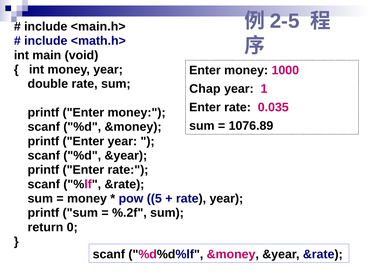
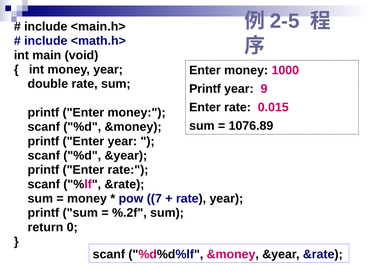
Chap at (205, 89): Chap -> Printf
1: 1 -> 9
0.035: 0.035 -> 0.015
5: 5 -> 7
